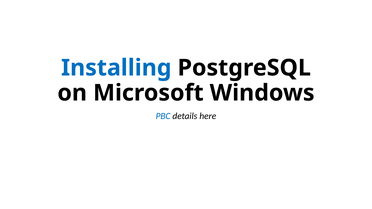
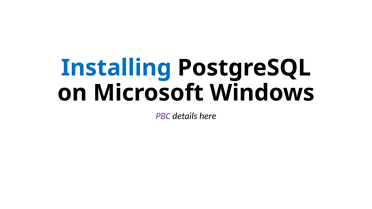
PBC colour: blue -> purple
